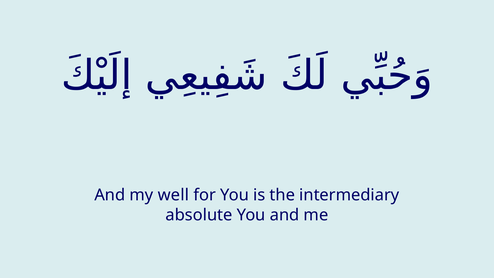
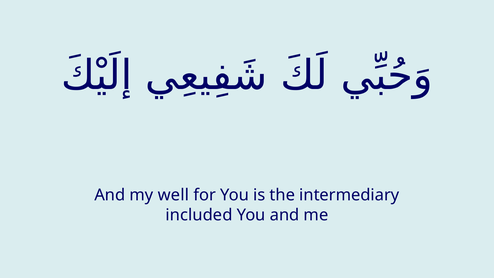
absolute: absolute -> included
